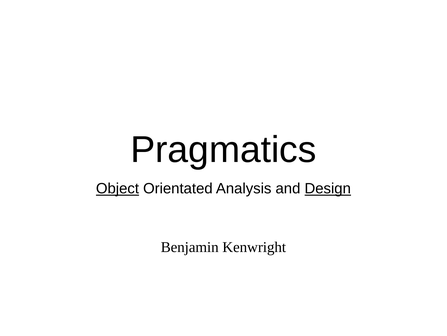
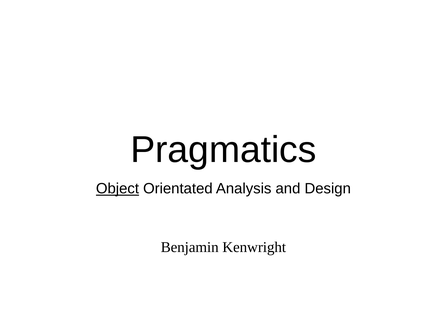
Design underline: present -> none
